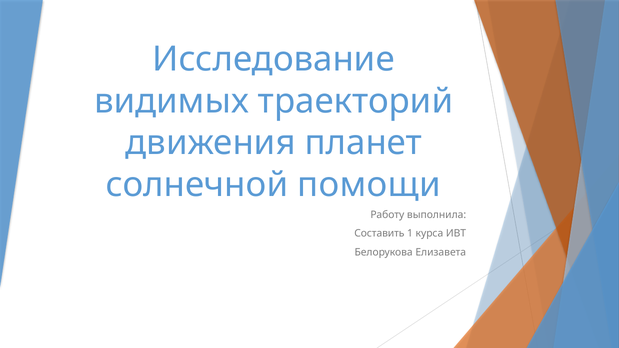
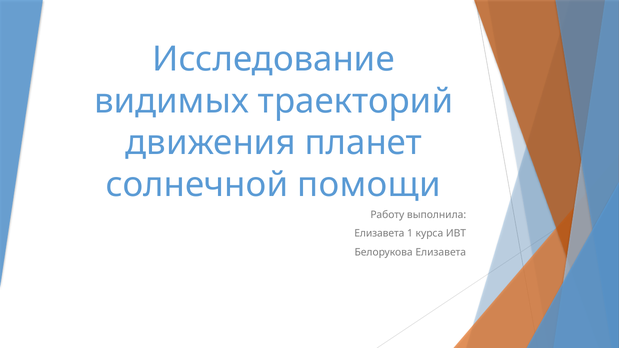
Составить at (379, 234): Составить -> Елизавета
